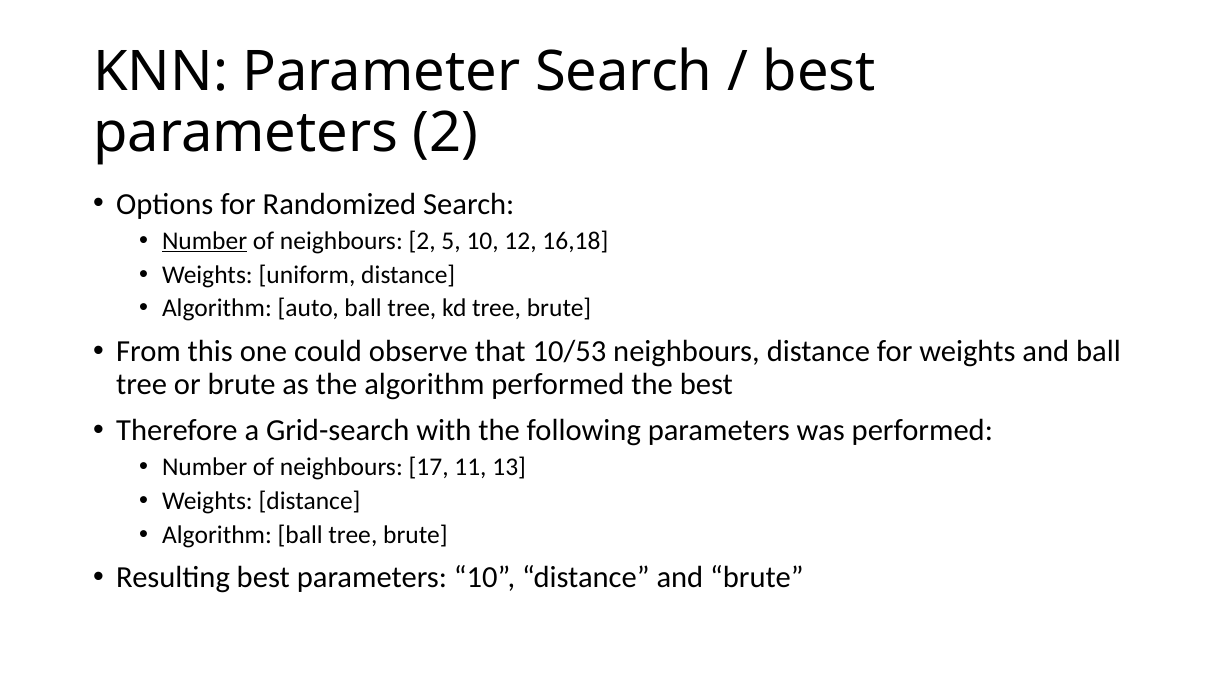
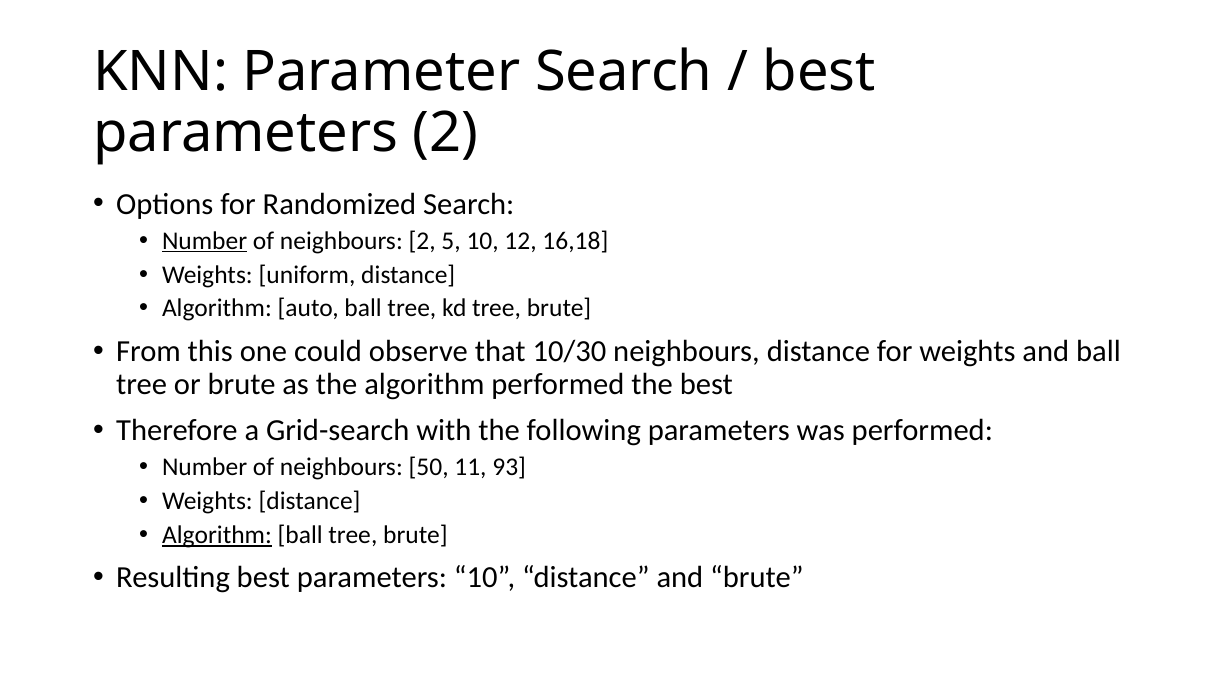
10/53: 10/53 -> 10/30
17: 17 -> 50
13: 13 -> 93
Algorithm at (217, 535) underline: none -> present
